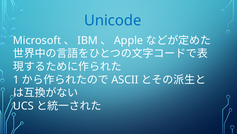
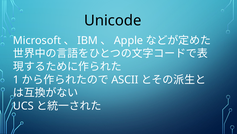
Unicode colour: blue -> black
